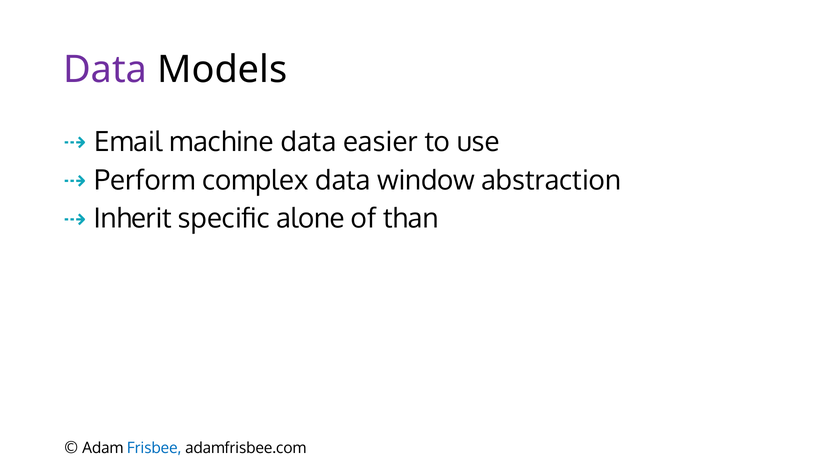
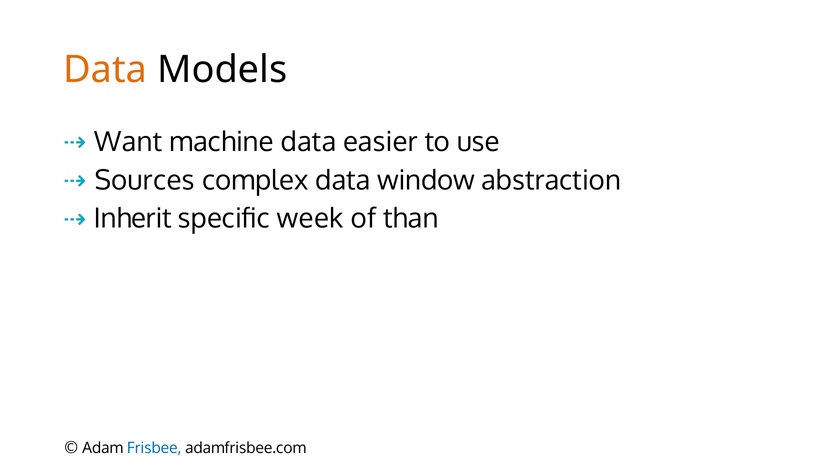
Data at (105, 70) colour: purple -> orange
Email: Email -> Want
Perform: Perform -> Sources
alone: alone -> week
